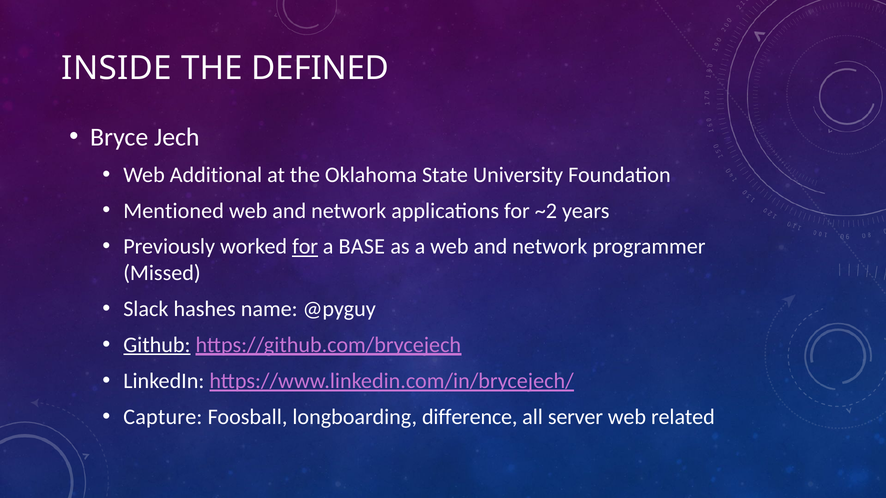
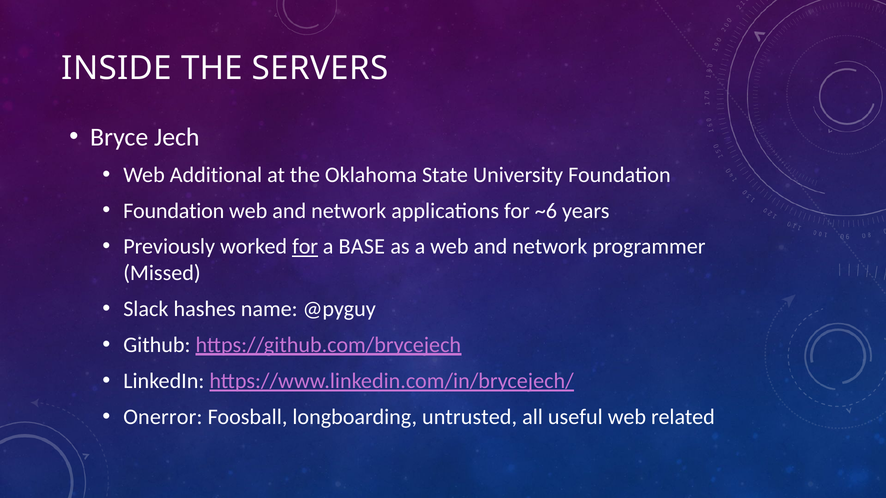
DEFINED: DEFINED -> SERVERS
Mentioned at (174, 211): Mentioned -> Foundation
~2: ~2 -> ~6
Github underline: present -> none
Capture: Capture -> Onerror
difference: difference -> untrusted
server: server -> useful
